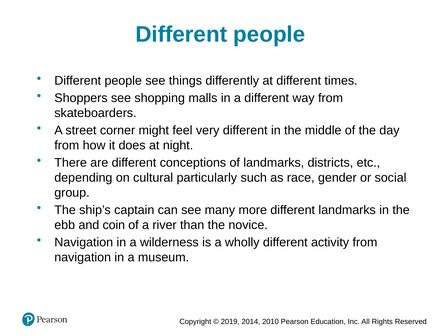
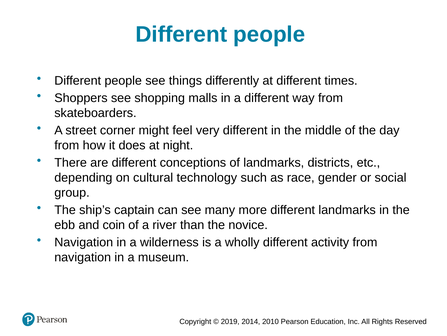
particularly: particularly -> technology
